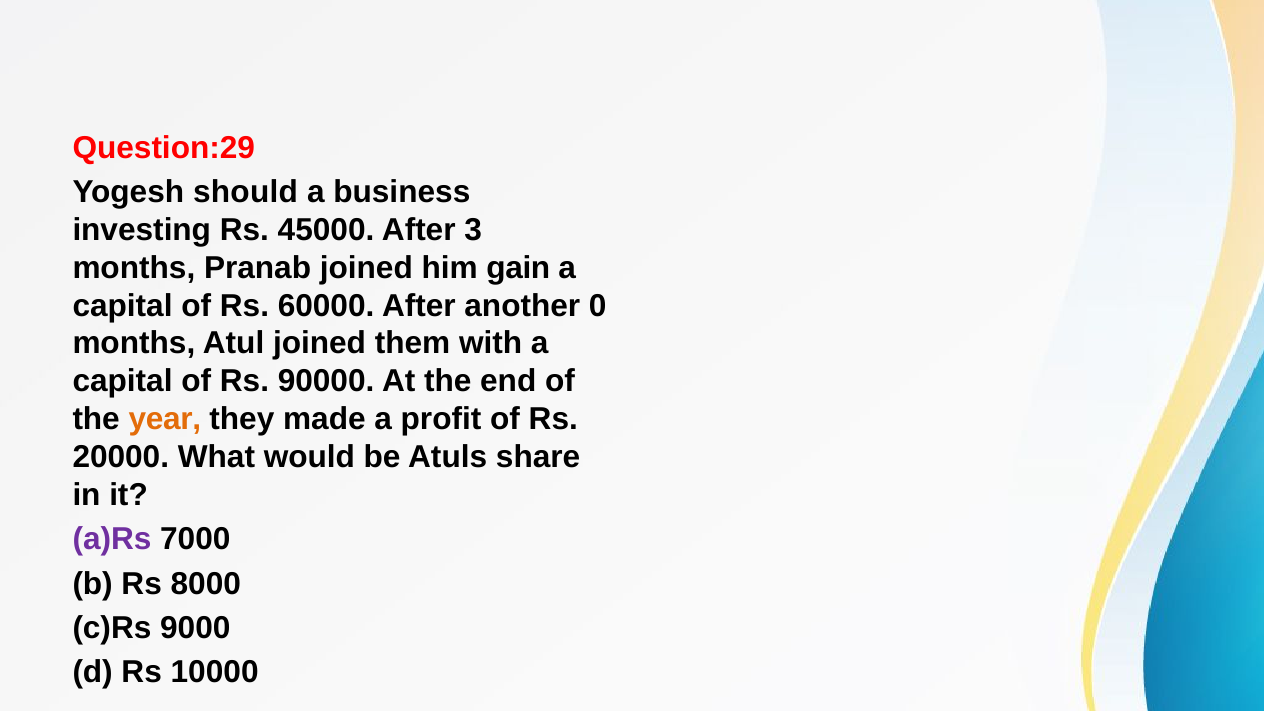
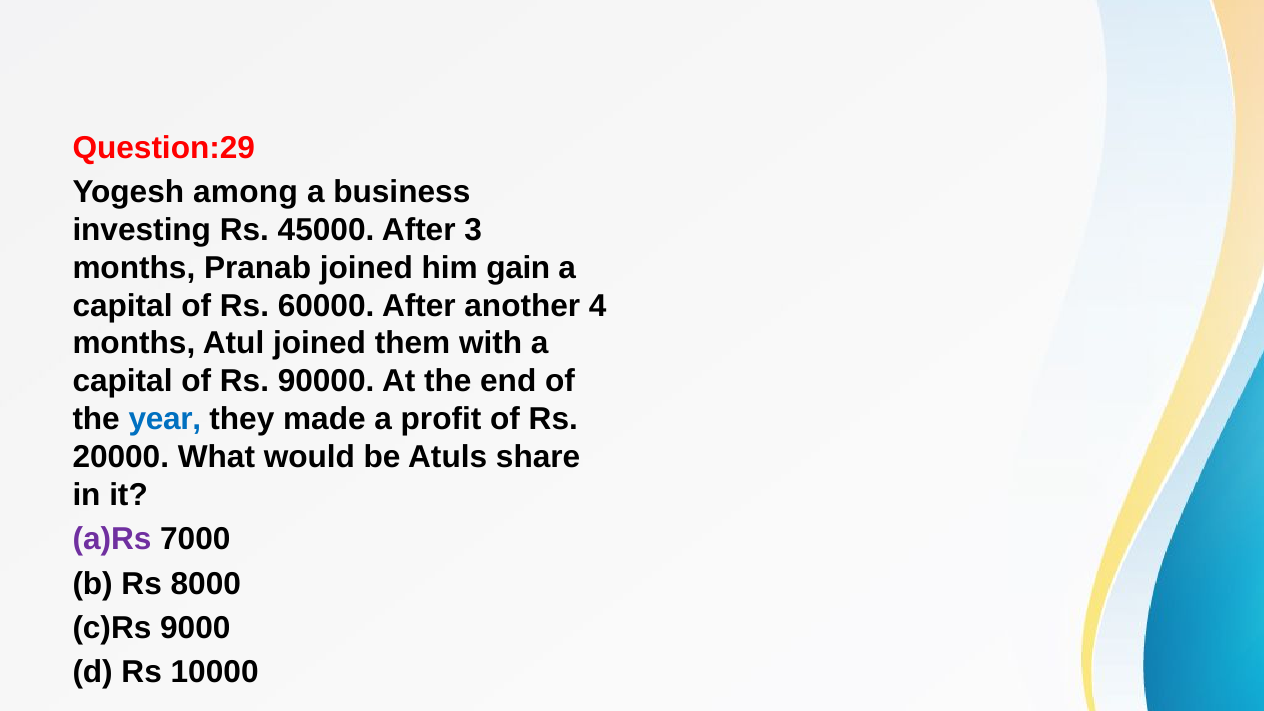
should: should -> among
0: 0 -> 4
year colour: orange -> blue
